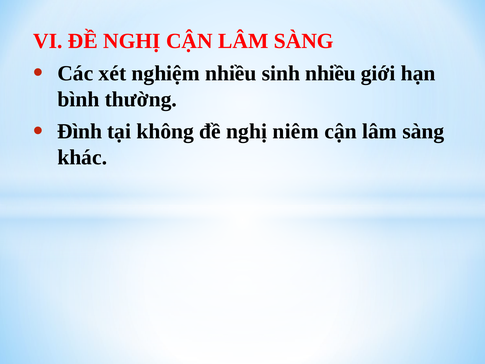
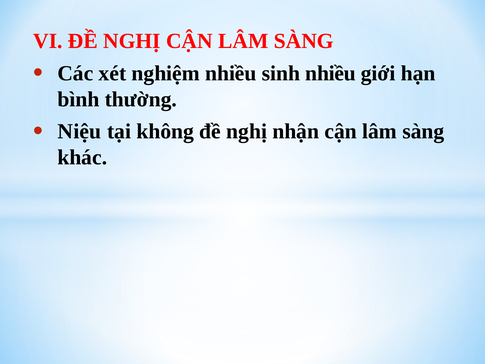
Đình: Đình -> Niệu
niêm: niêm -> nhận
